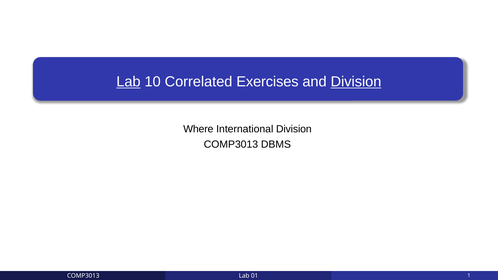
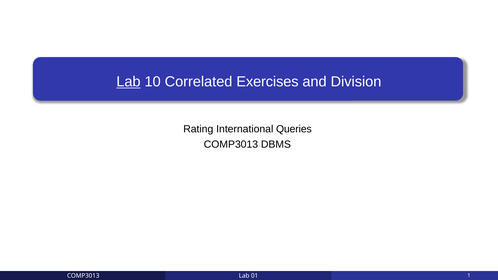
Division at (356, 82) underline: present -> none
Where: Where -> Rating
International Division: Division -> Queries
